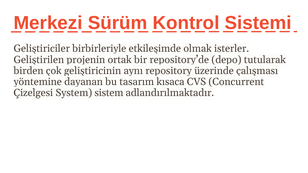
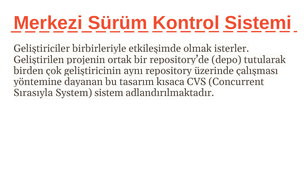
Çizelgesi: Çizelgesi -> Sırasıyla
